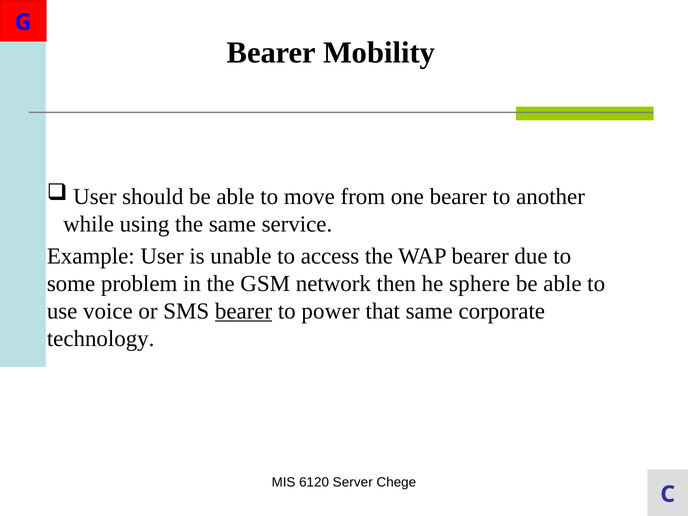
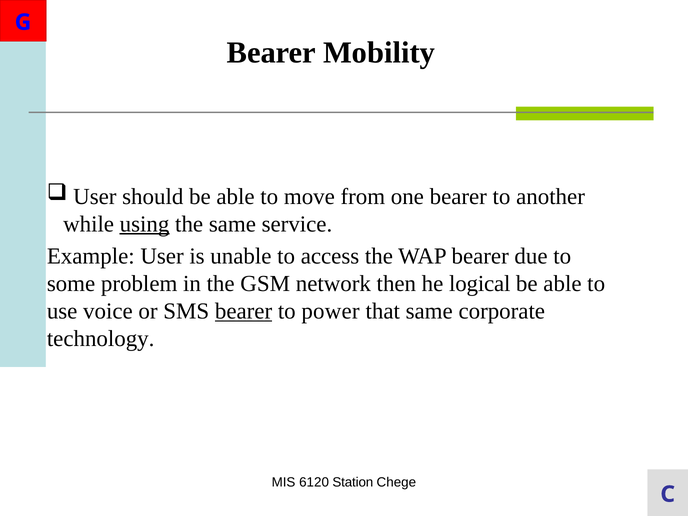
using underline: none -> present
sphere: sphere -> logical
Server: Server -> Station
